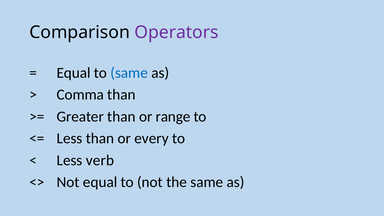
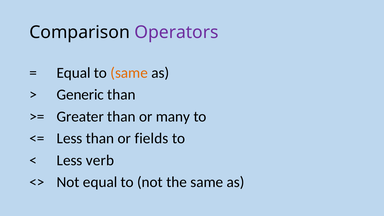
same at (129, 73) colour: blue -> orange
Comma: Comma -> Generic
range: range -> many
every: every -> fields
